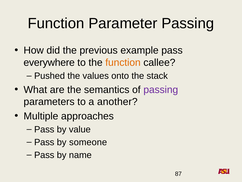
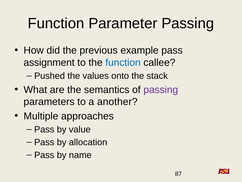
everywhere: everywhere -> assignment
function at (123, 62) colour: orange -> blue
someone: someone -> allocation
